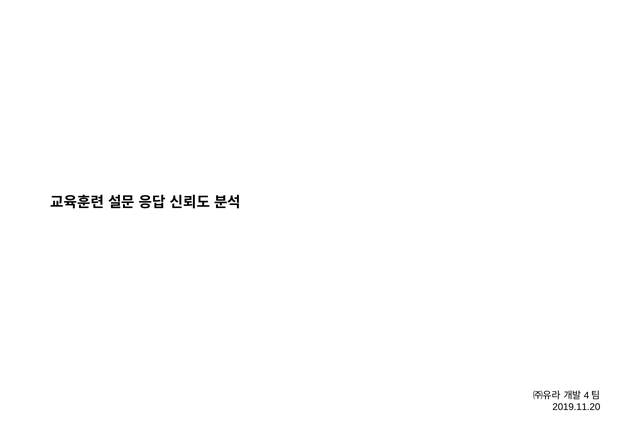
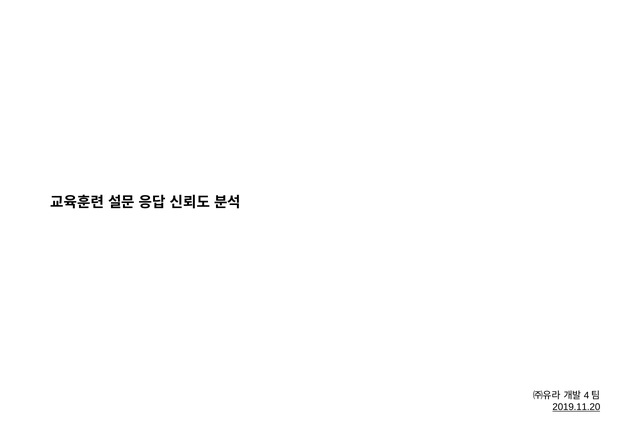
2019.11.20 underline: none -> present
